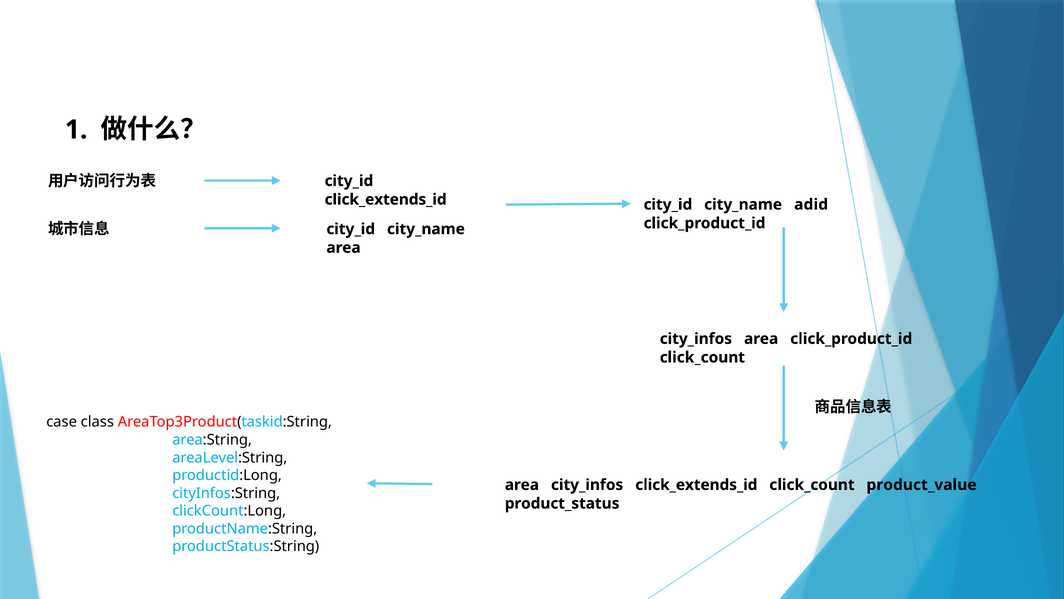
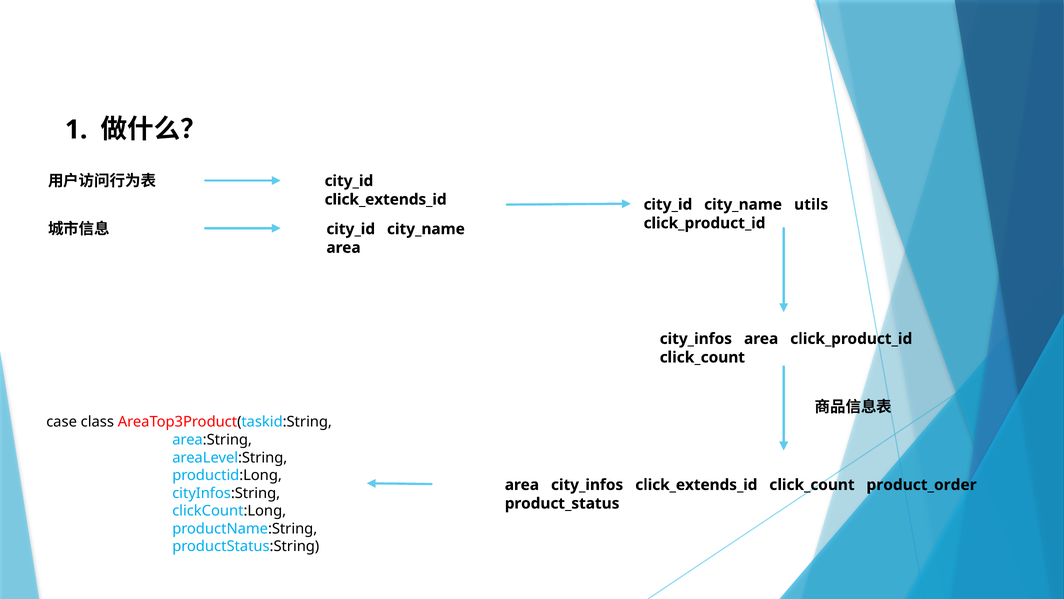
adid: adid -> utils
product_value: product_value -> product_order
